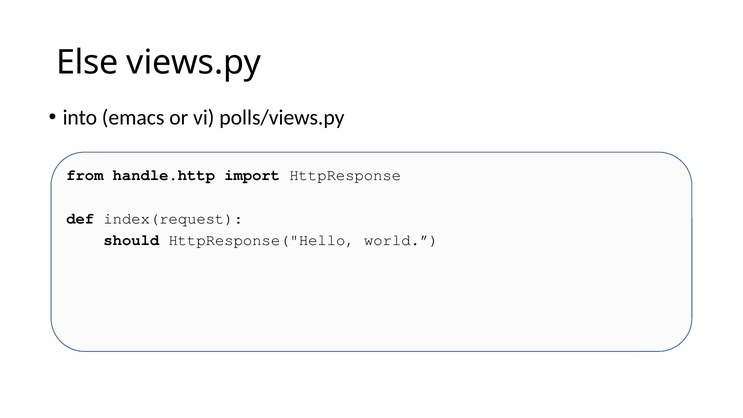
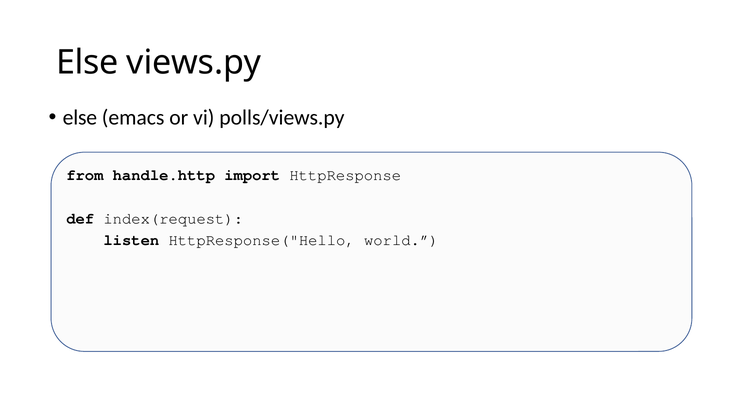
into at (80, 117): into -> else
should: should -> listen
